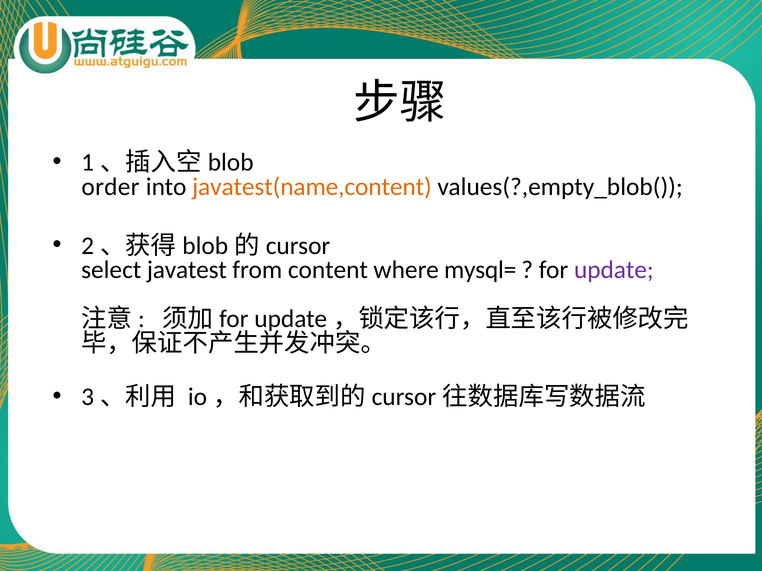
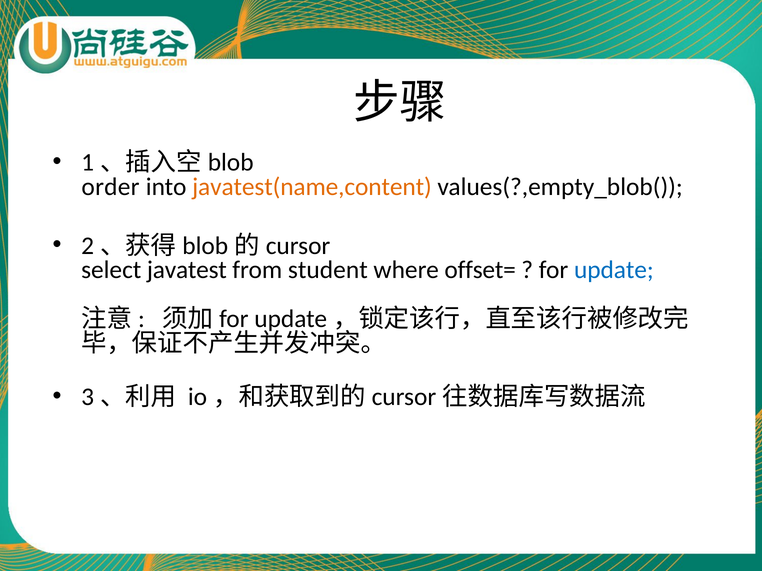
content: content -> student
mysql=: mysql= -> offset=
update colour: purple -> blue
